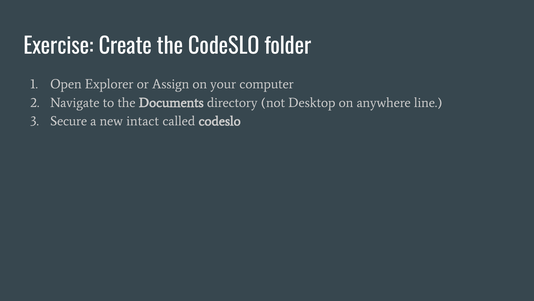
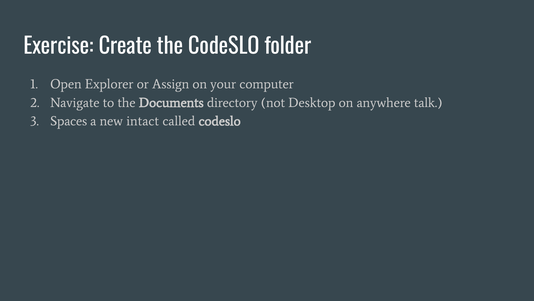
line: line -> talk
Secure: Secure -> Spaces
